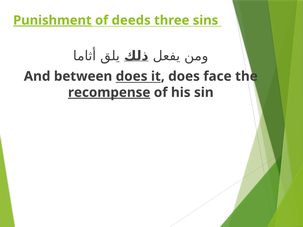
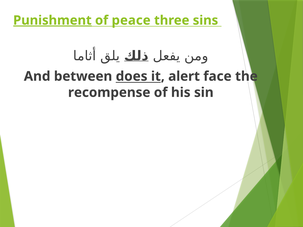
deeds: deeds -> peace
it does: does -> alert
recompense underline: present -> none
